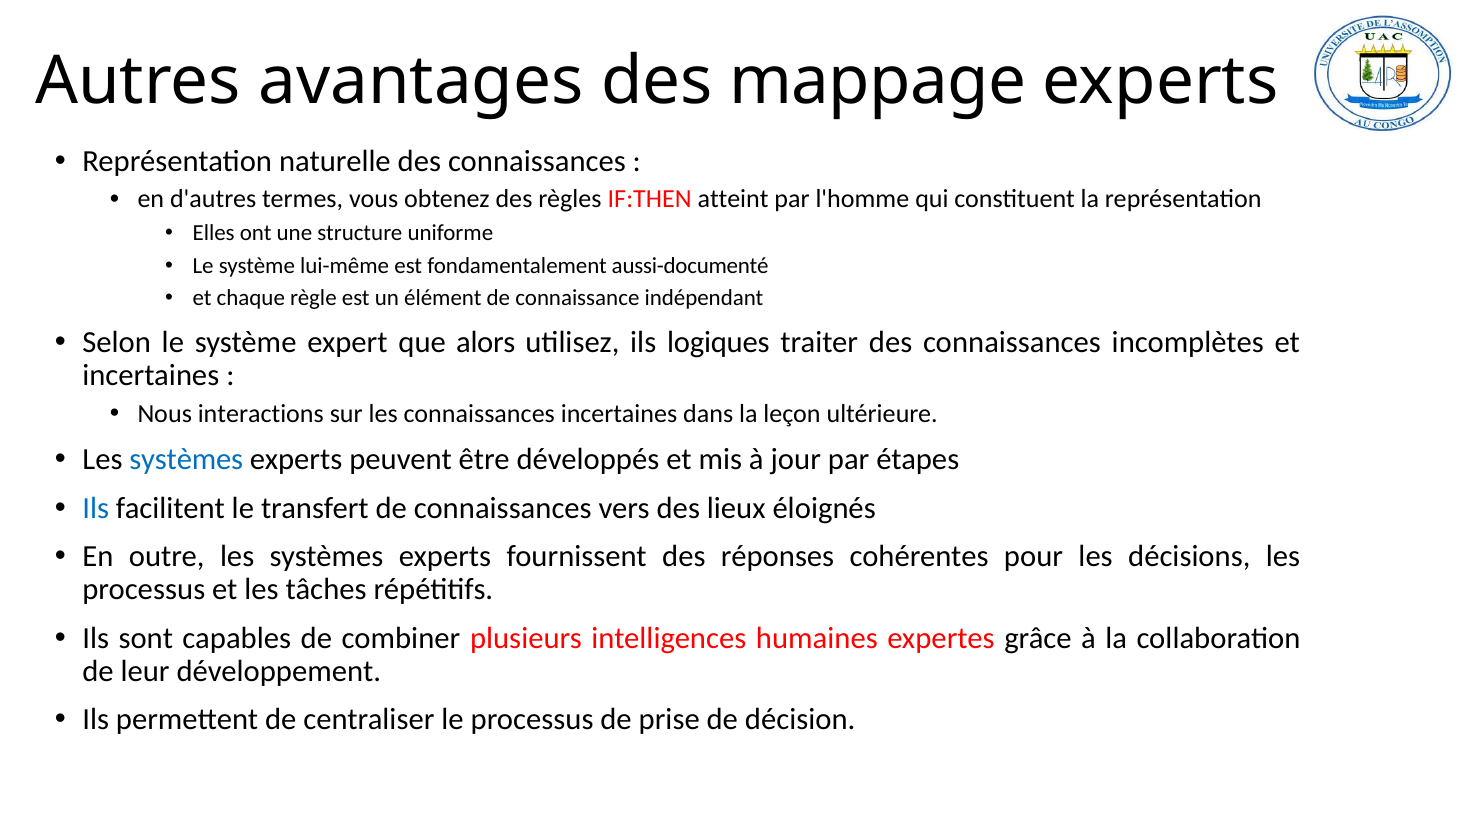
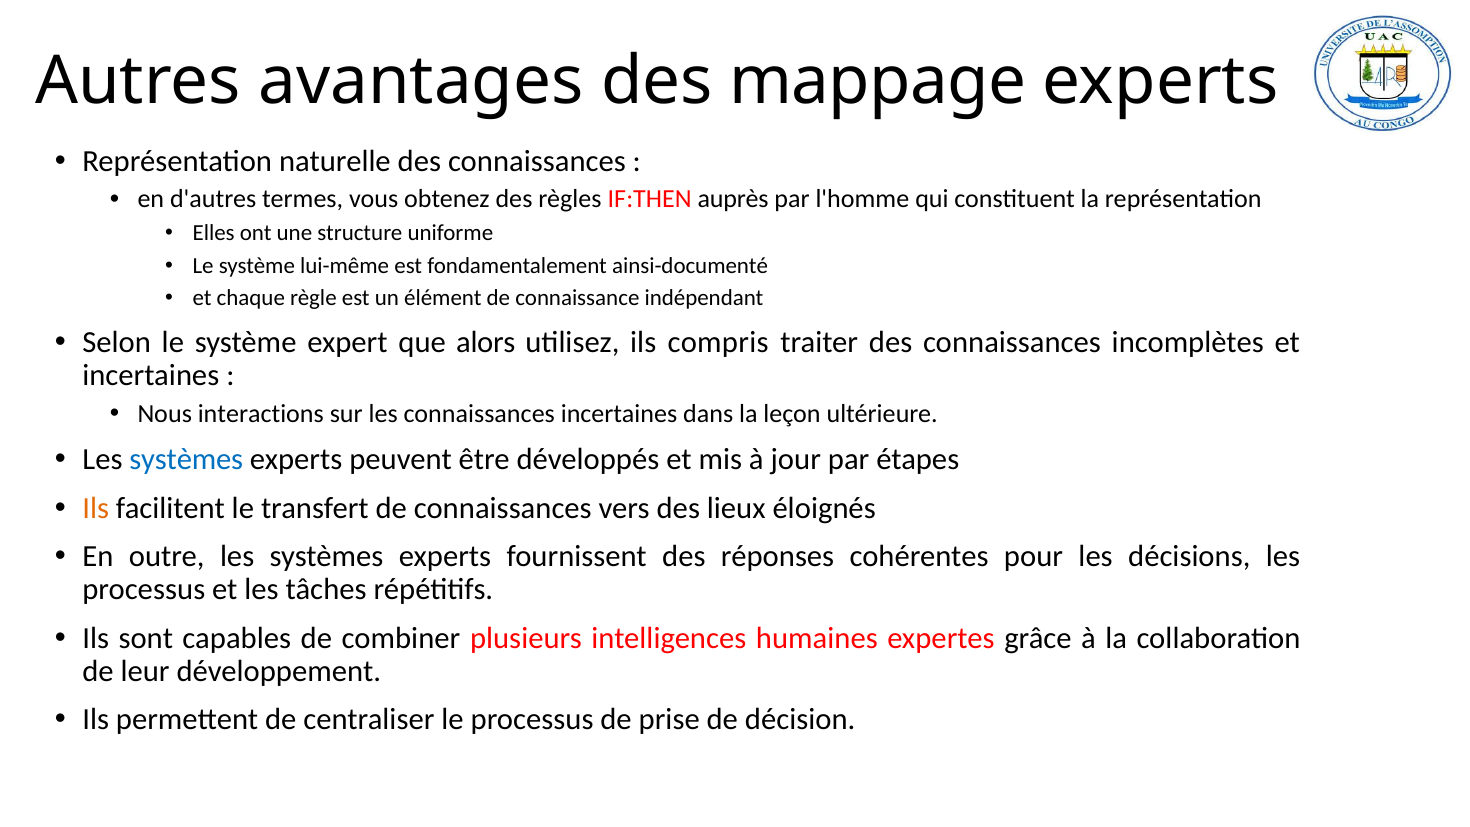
atteint: atteint -> auprès
aussi-documenté: aussi-documenté -> ainsi-documenté
logiques: logiques -> compris
Ils at (96, 508) colour: blue -> orange
